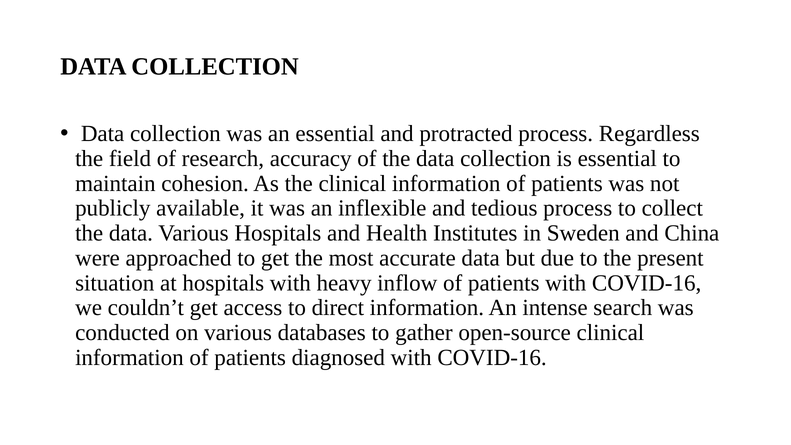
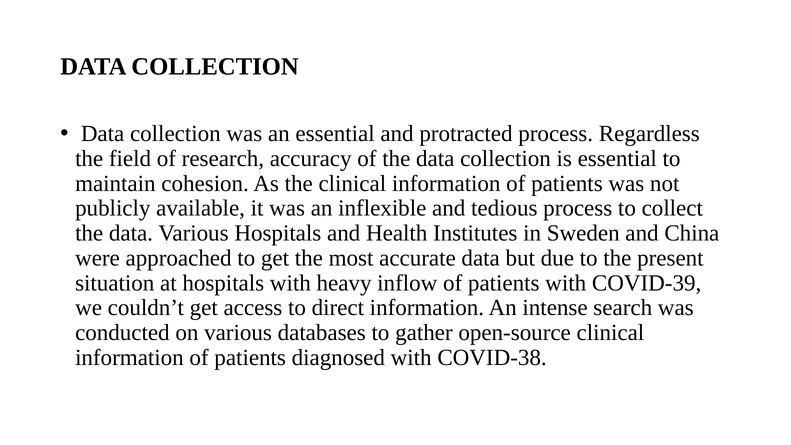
patients with COVID-16: COVID-16 -> COVID-39
diagnosed with COVID-16: COVID-16 -> COVID-38
